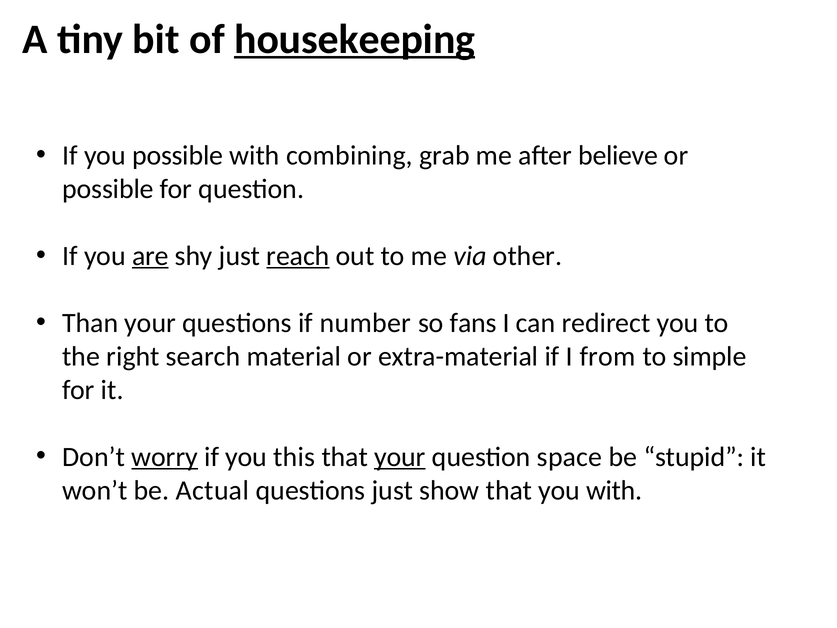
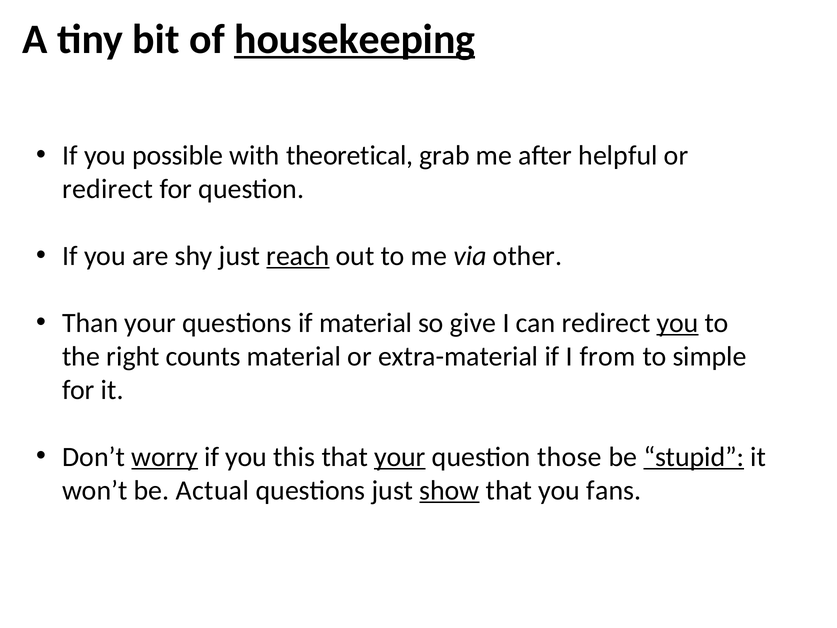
combining: combining -> theoretical
believe: believe -> helpful
possible at (108, 189): possible -> redirect
are underline: present -> none
if number: number -> material
fans: fans -> give
you at (678, 323) underline: none -> present
search: search -> counts
space: space -> those
stupid underline: none -> present
show underline: none -> present
you with: with -> fans
